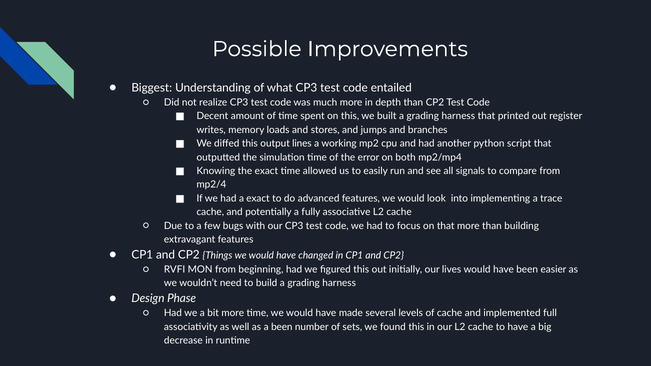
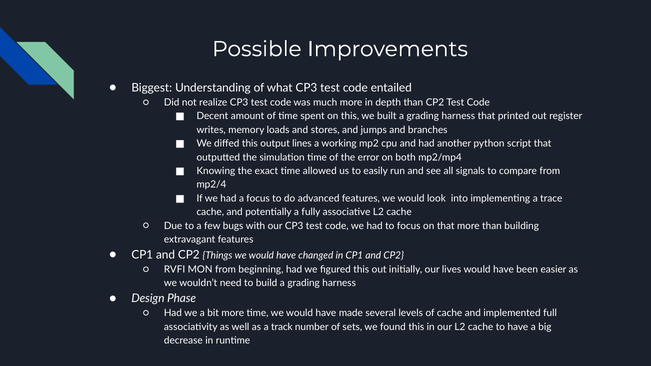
a exact: exact -> focus
a been: been -> track
